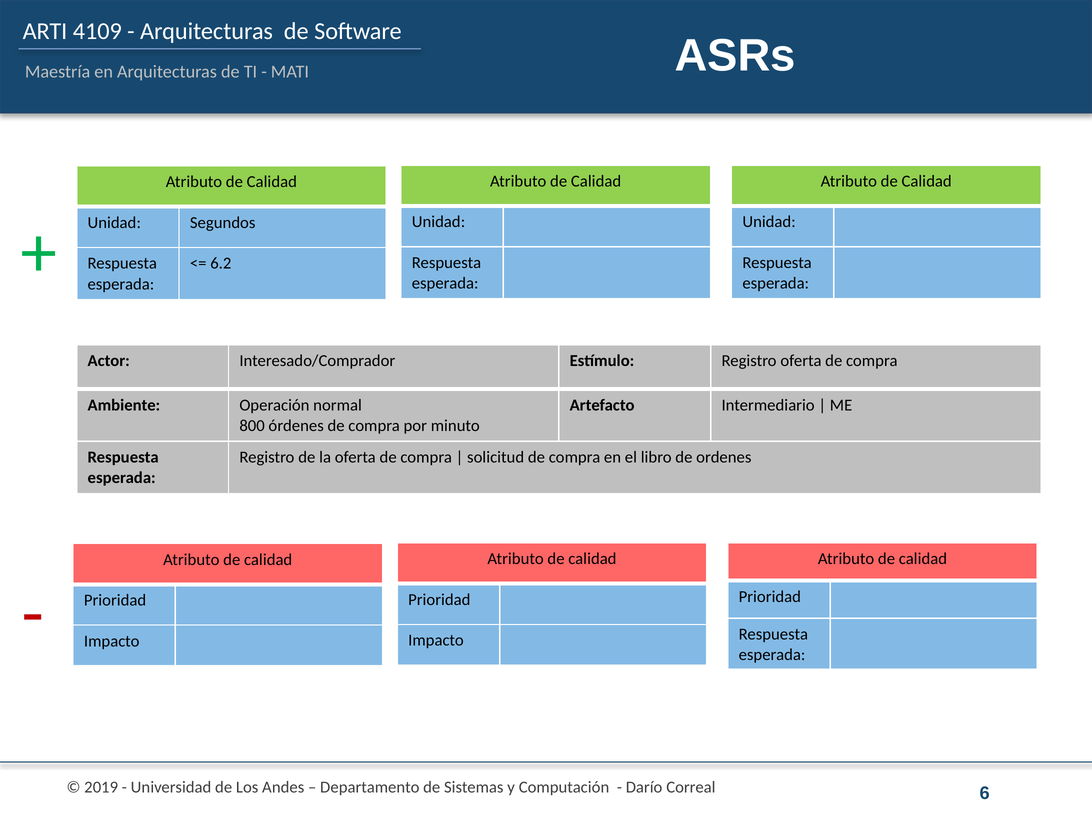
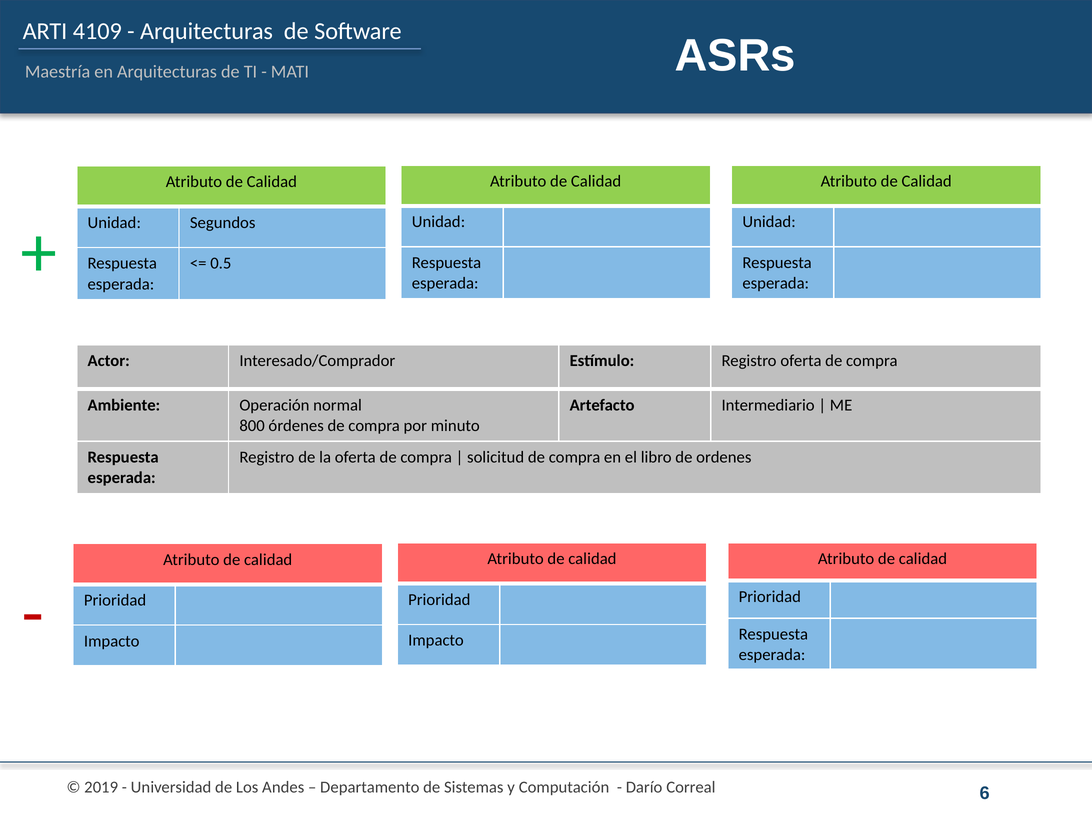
6.2: 6.2 -> 0.5
